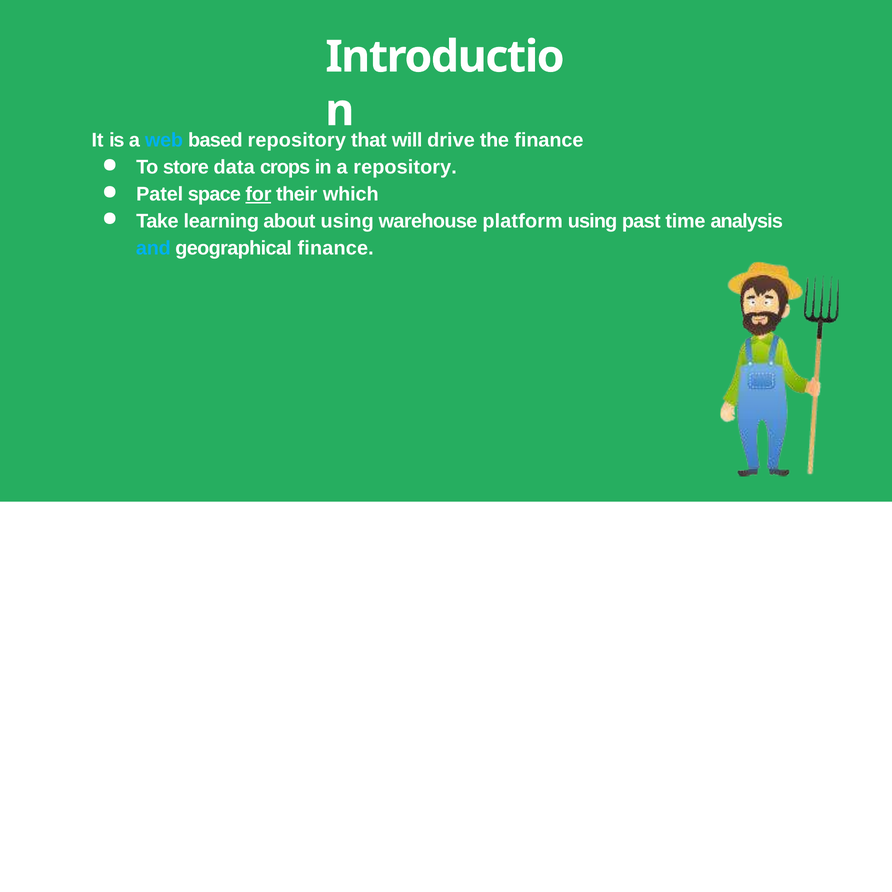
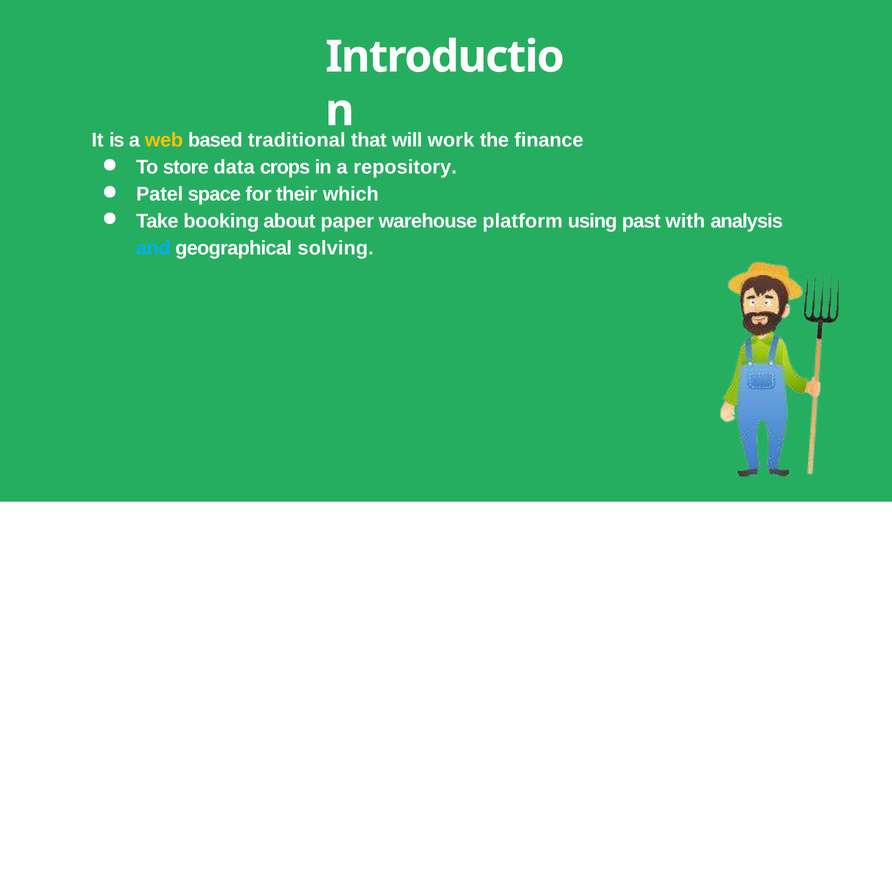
web colour: light blue -> yellow
based repository: repository -> traditional
drive: drive -> work
for underline: present -> none
learning: learning -> booking
about using: using -> paper
time: time -> with
geographical finance: finance -> solving
